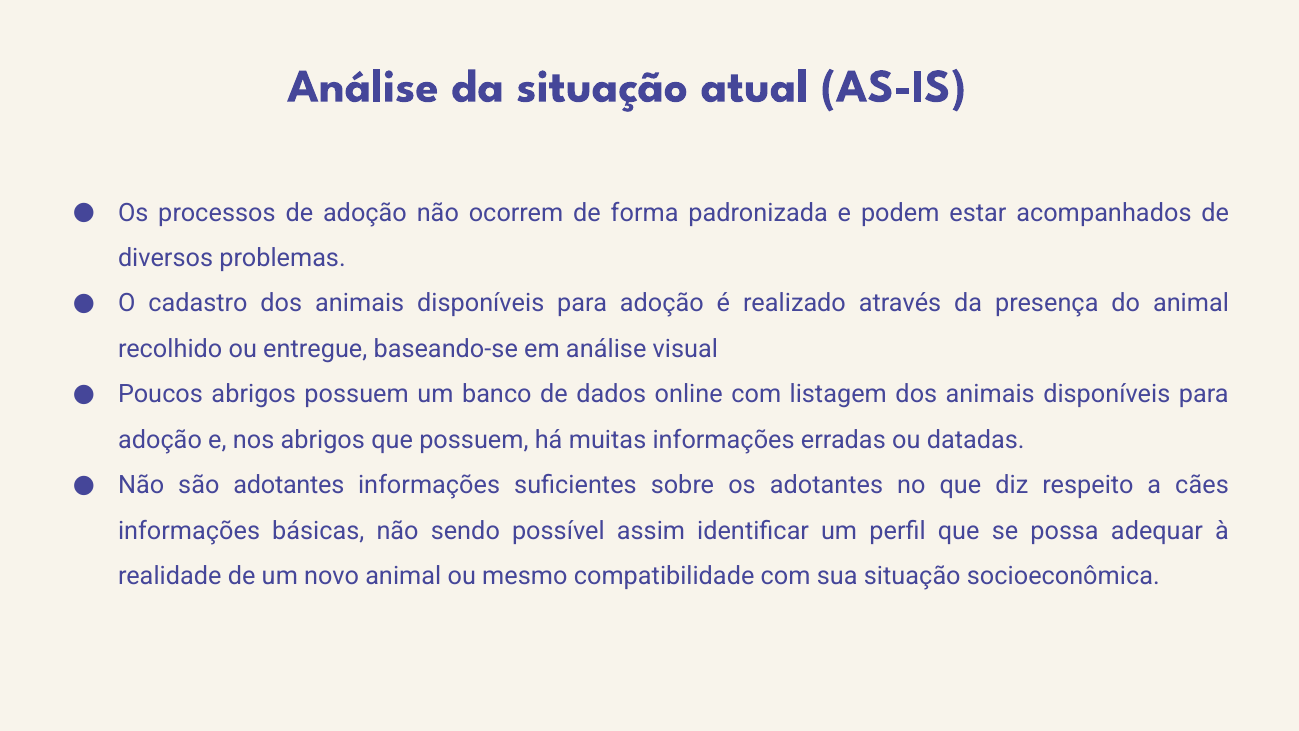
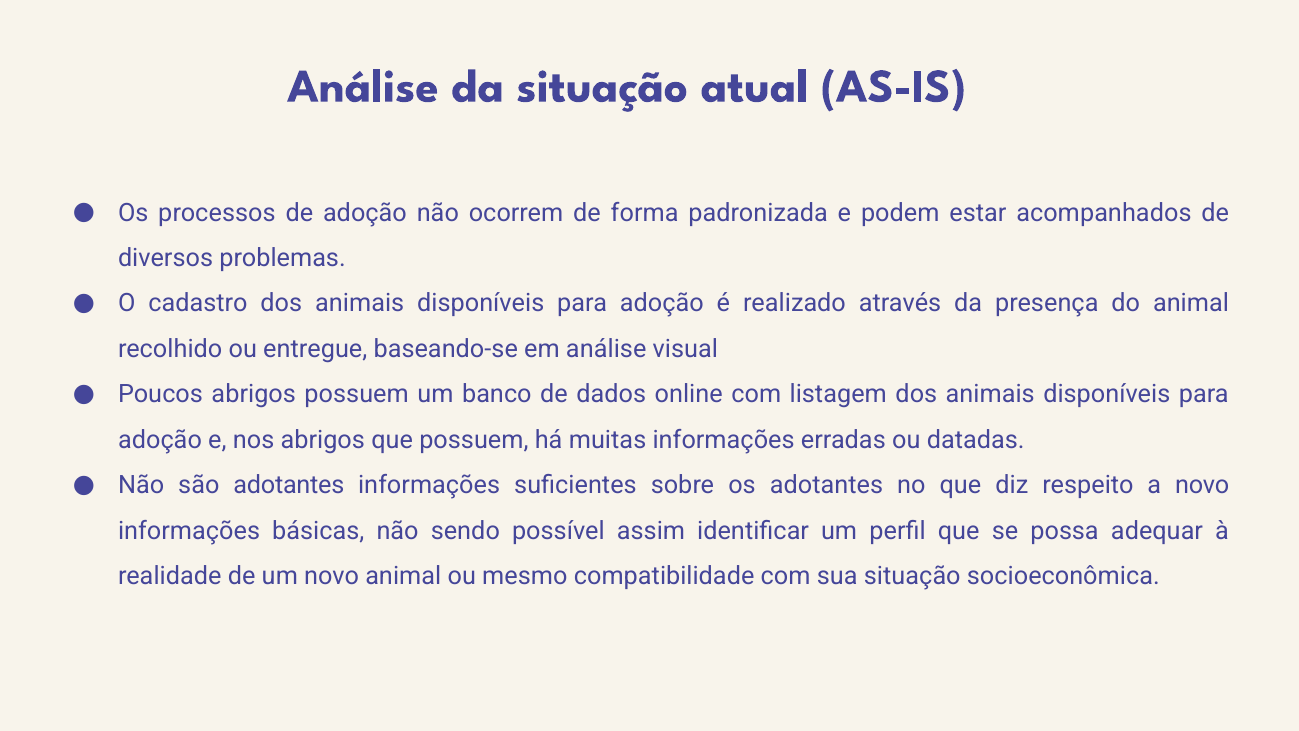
a cães: cães -> novo
